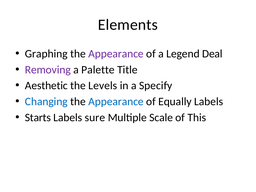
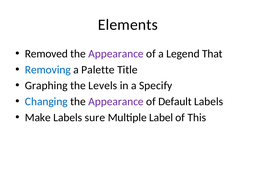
Graphing: Graphing -> Removed
Deal: Deal -> That
Removing colour: purple -> blue
Aesthetic: Aesthetic -> Graphing
Appearance at (116, 102) colour: blue -> purple
Equally: Equally -> Default
Starts: Starts -> Make
Scale: Scale -> Label
